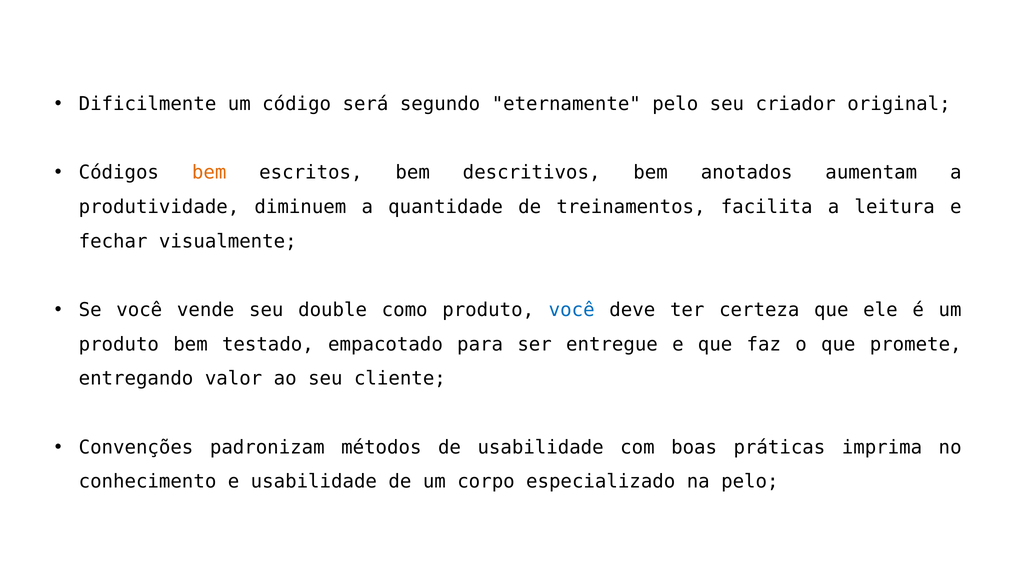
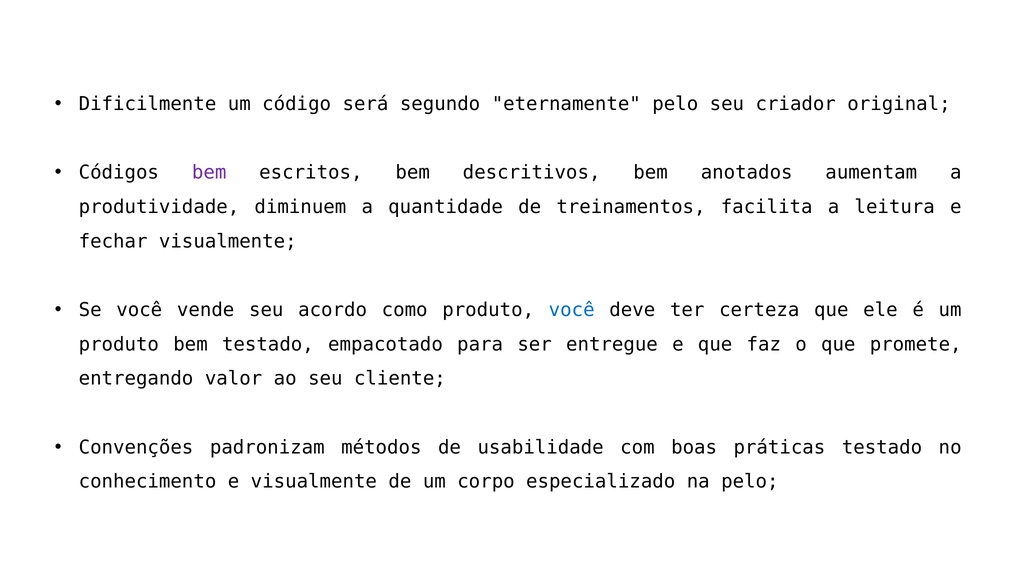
bem at (209, 173) colour: orange -> purple
double: double -> acordo
práticas imprima: imprima -> testado
e usabilidade: usabilidade -> visualmente
